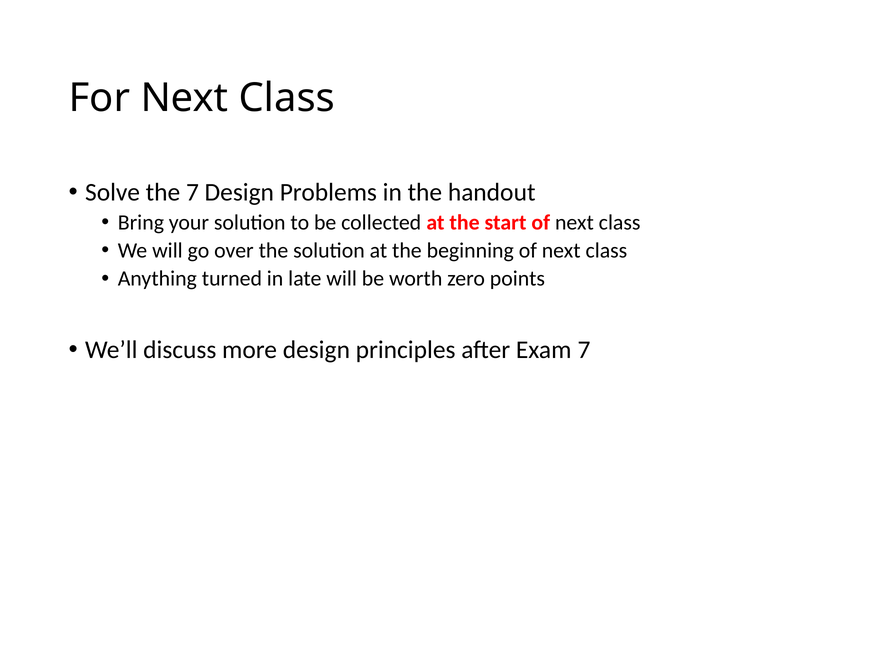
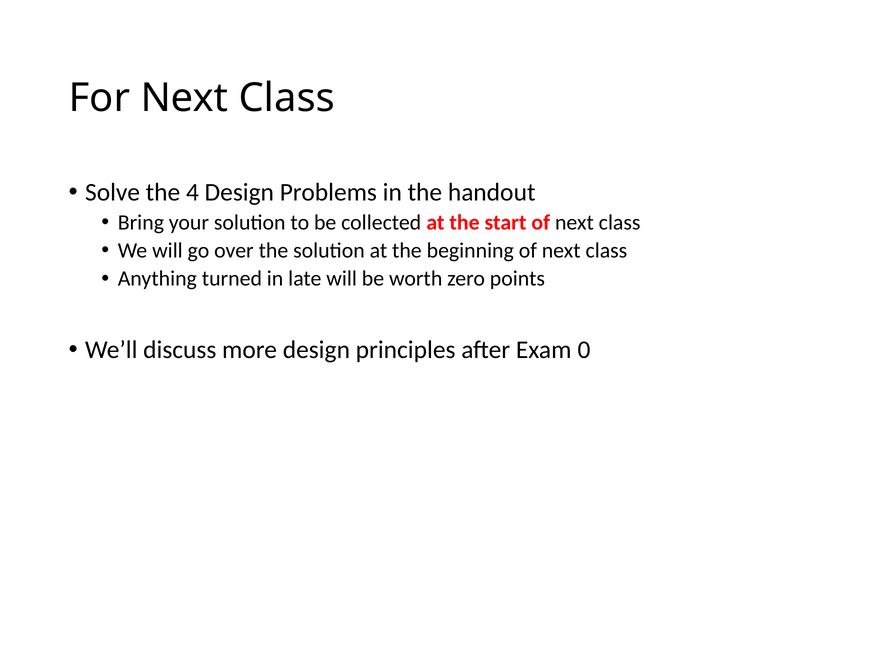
the 7: 7 -> 4
Exam 7: 7 -> 0
